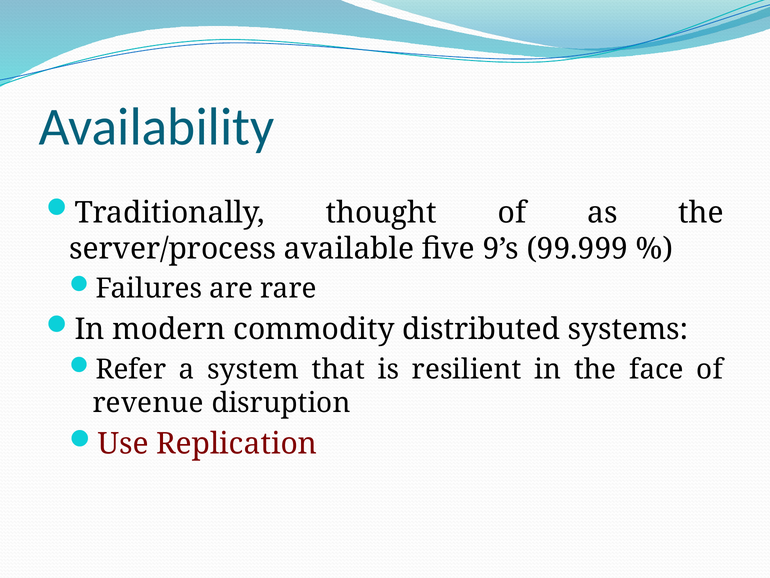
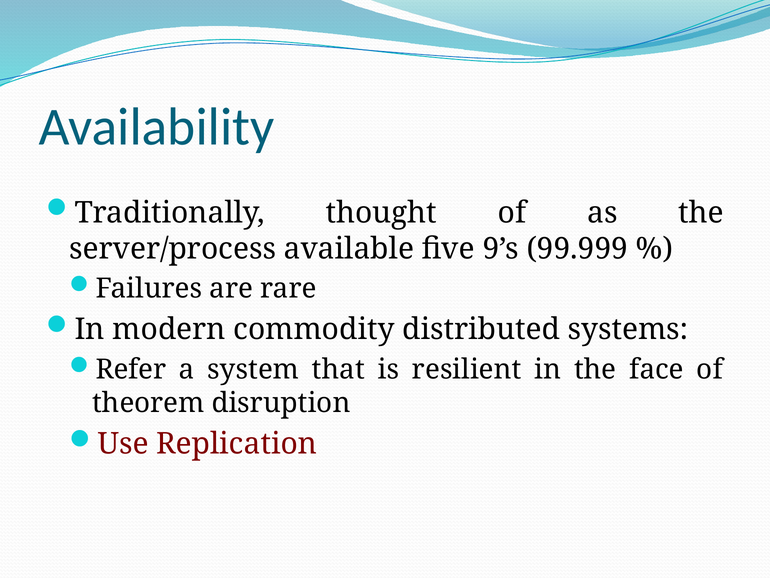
revenue: revenue -> theorem
